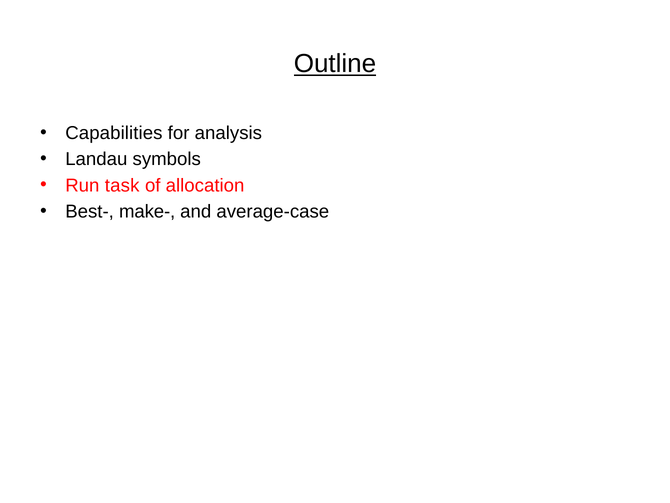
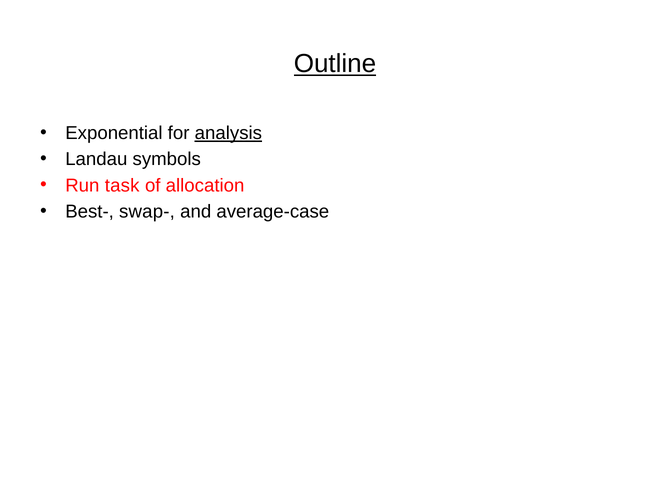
Capabilities: Capabilities -> Exponential
analysis underline: none -> present
make-: make- -> swap-
